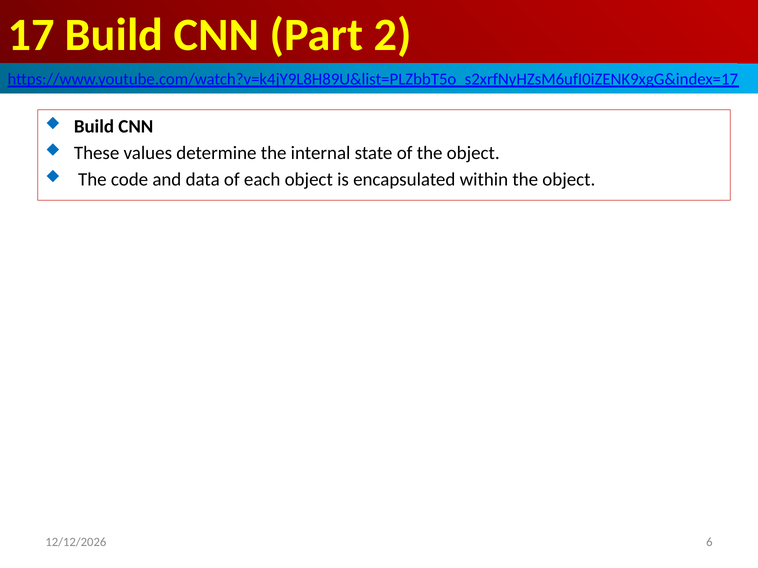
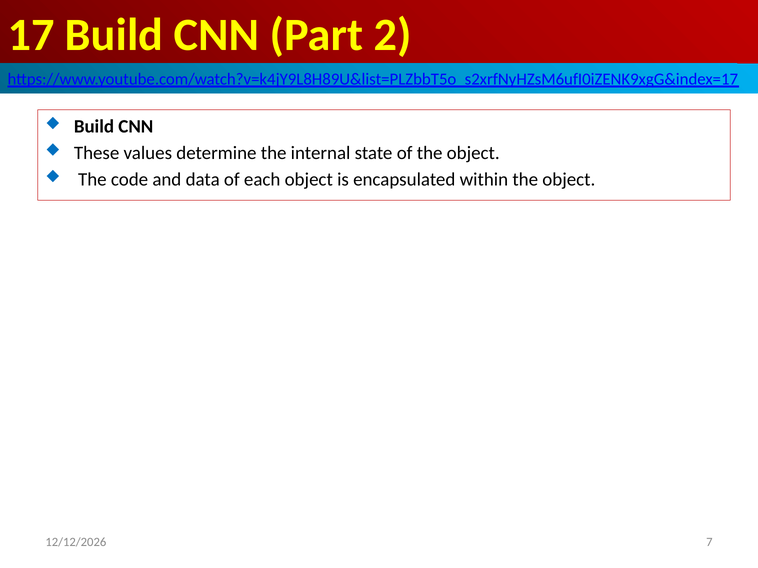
6: 6 -> 7
